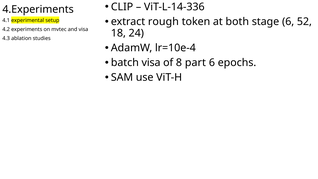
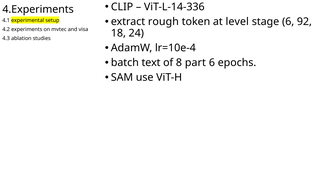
both: both -> level
52: 52 -> 92
batch visa: visa -> text
